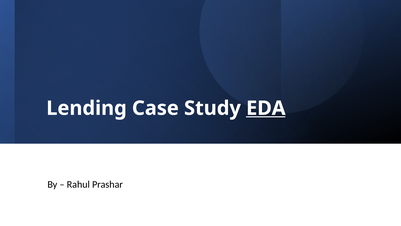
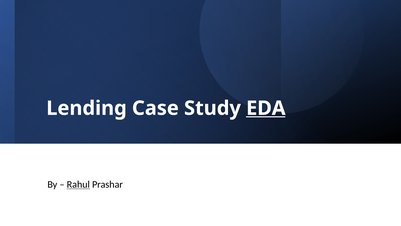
Rahul underline: none -> present
